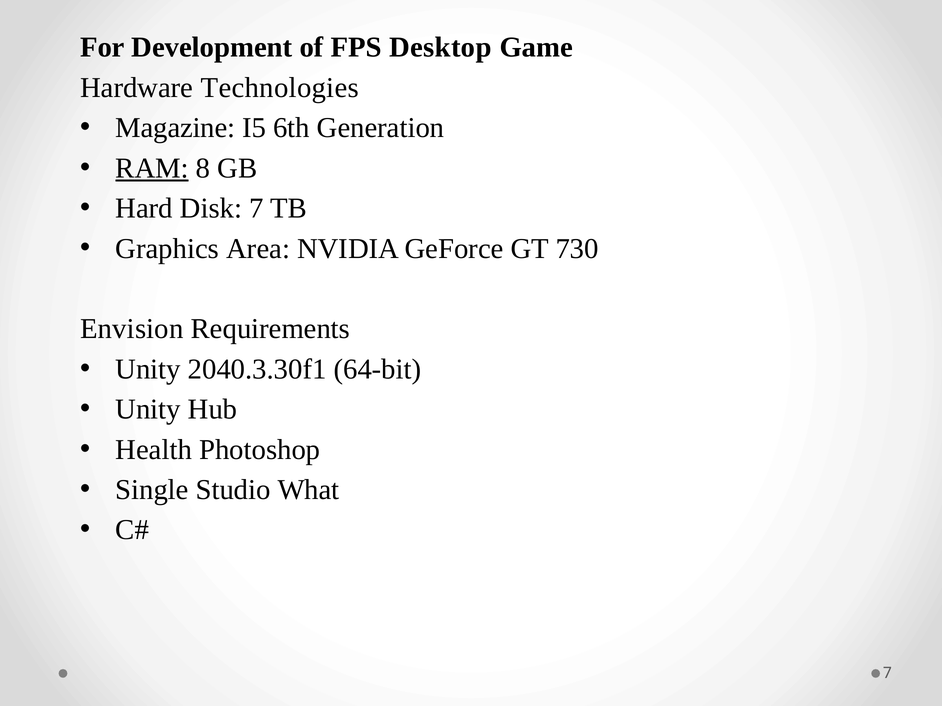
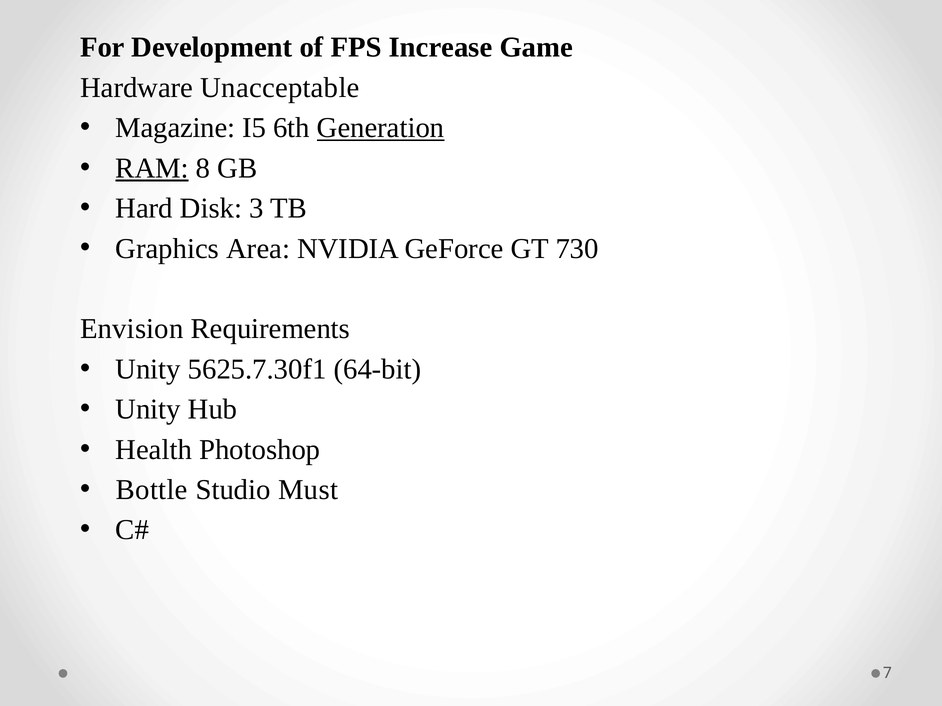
Desktop: Desktop -> Increase
Technologies: Technologies -> Unacceptable
Generation underline: none -> present
Disk 7: 7 -> 3
2040.3.30f1: 2040.3.30f1 -> 5625.7.30f1
Single: Single -> Bottle
What: What -> Must
